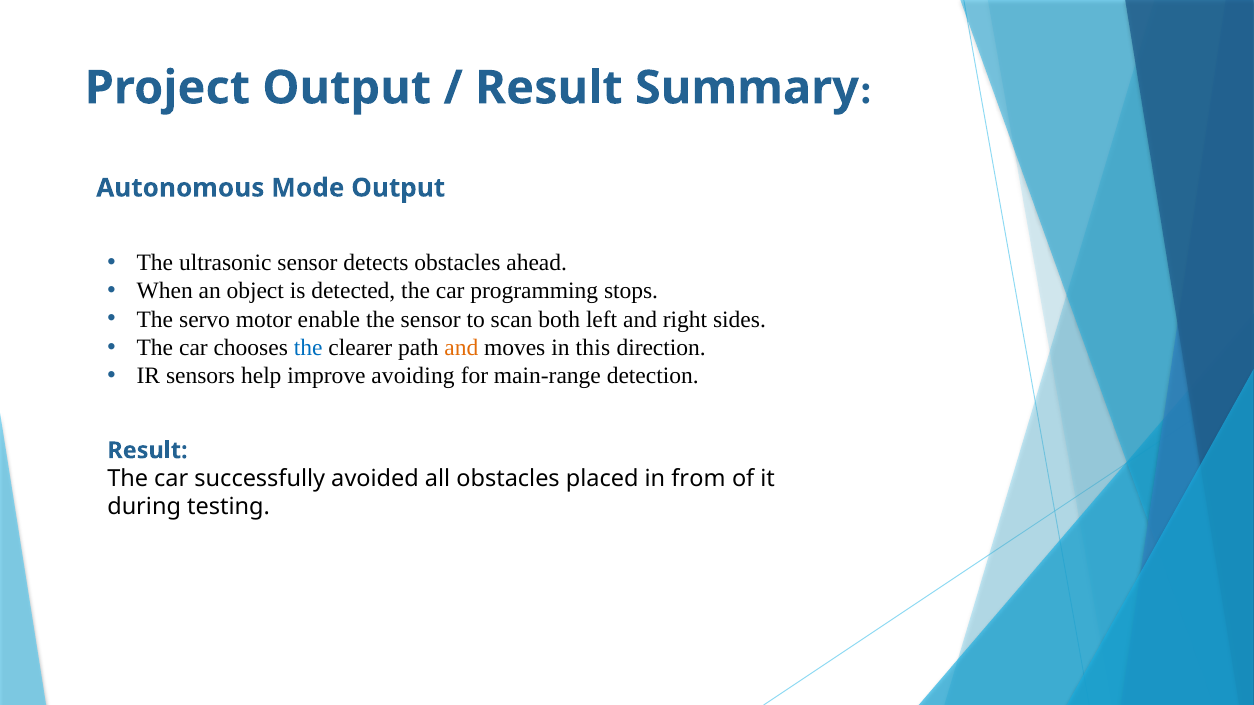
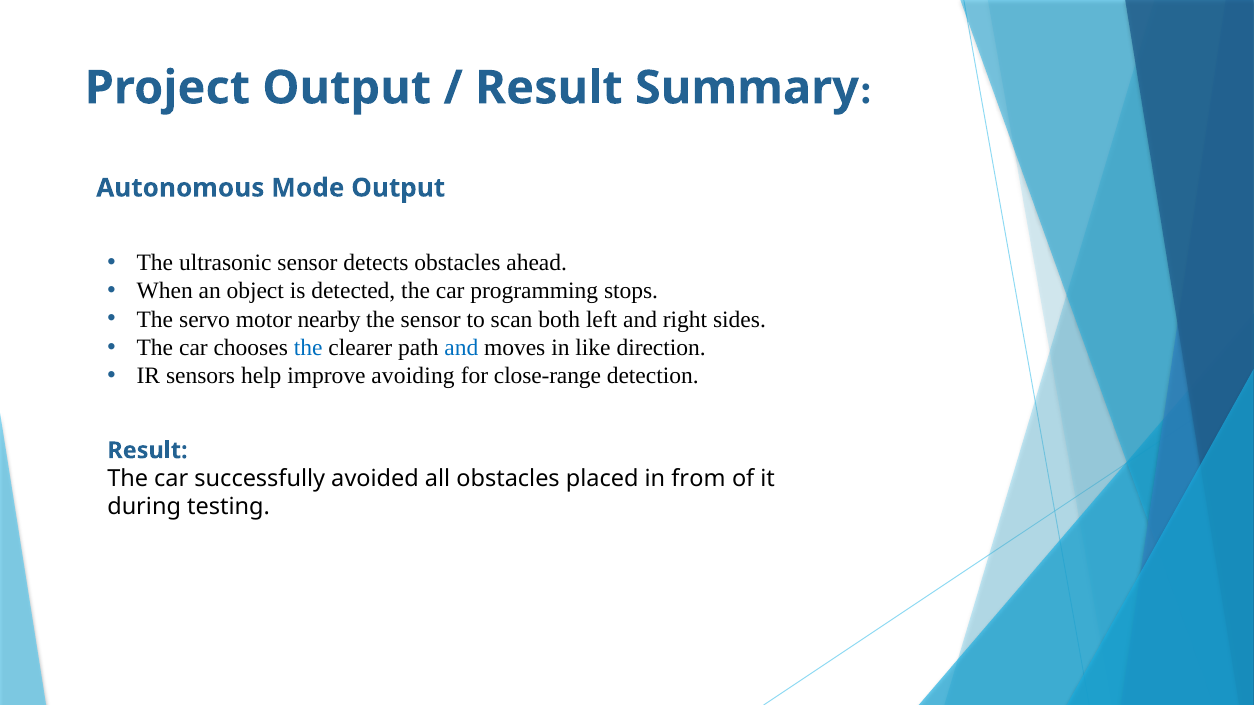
enable: enable -> nearby
and at (461, 348) colour: orange -> blue
this: this -> like
main-range: main-range -> close-range
